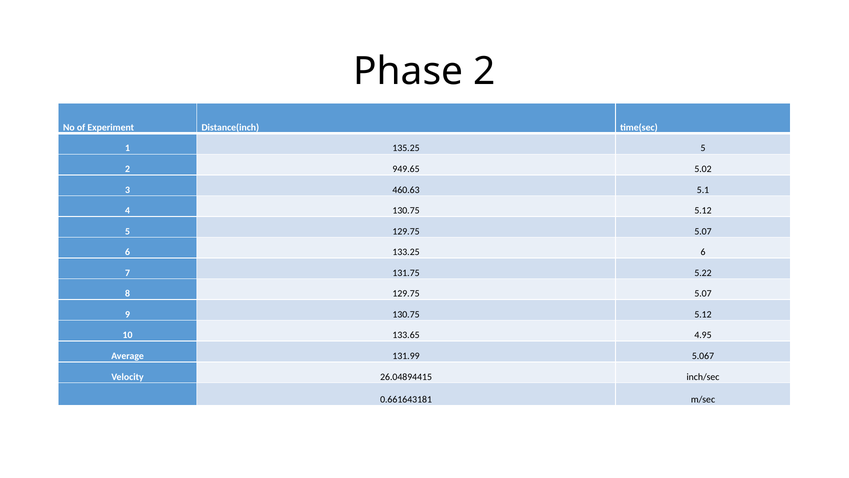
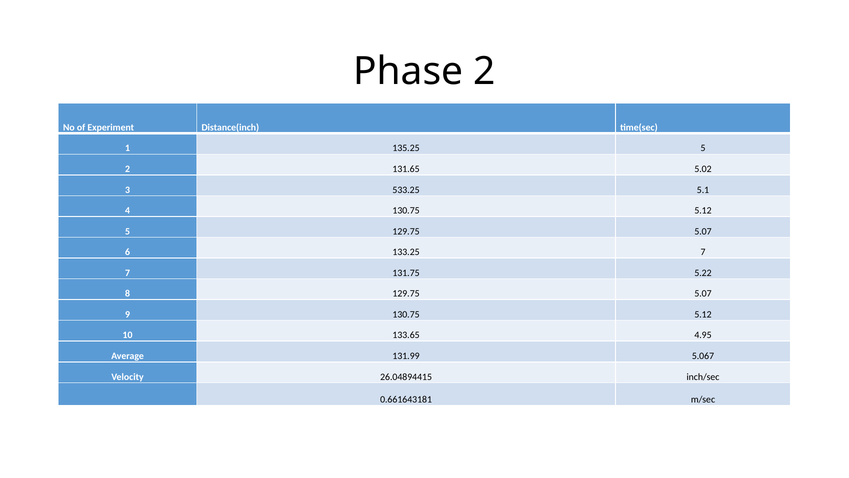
949.65: 949.65 -> 131.65
460.63: 460.63 -> 533.25
133.25 6: 6 -> 7
